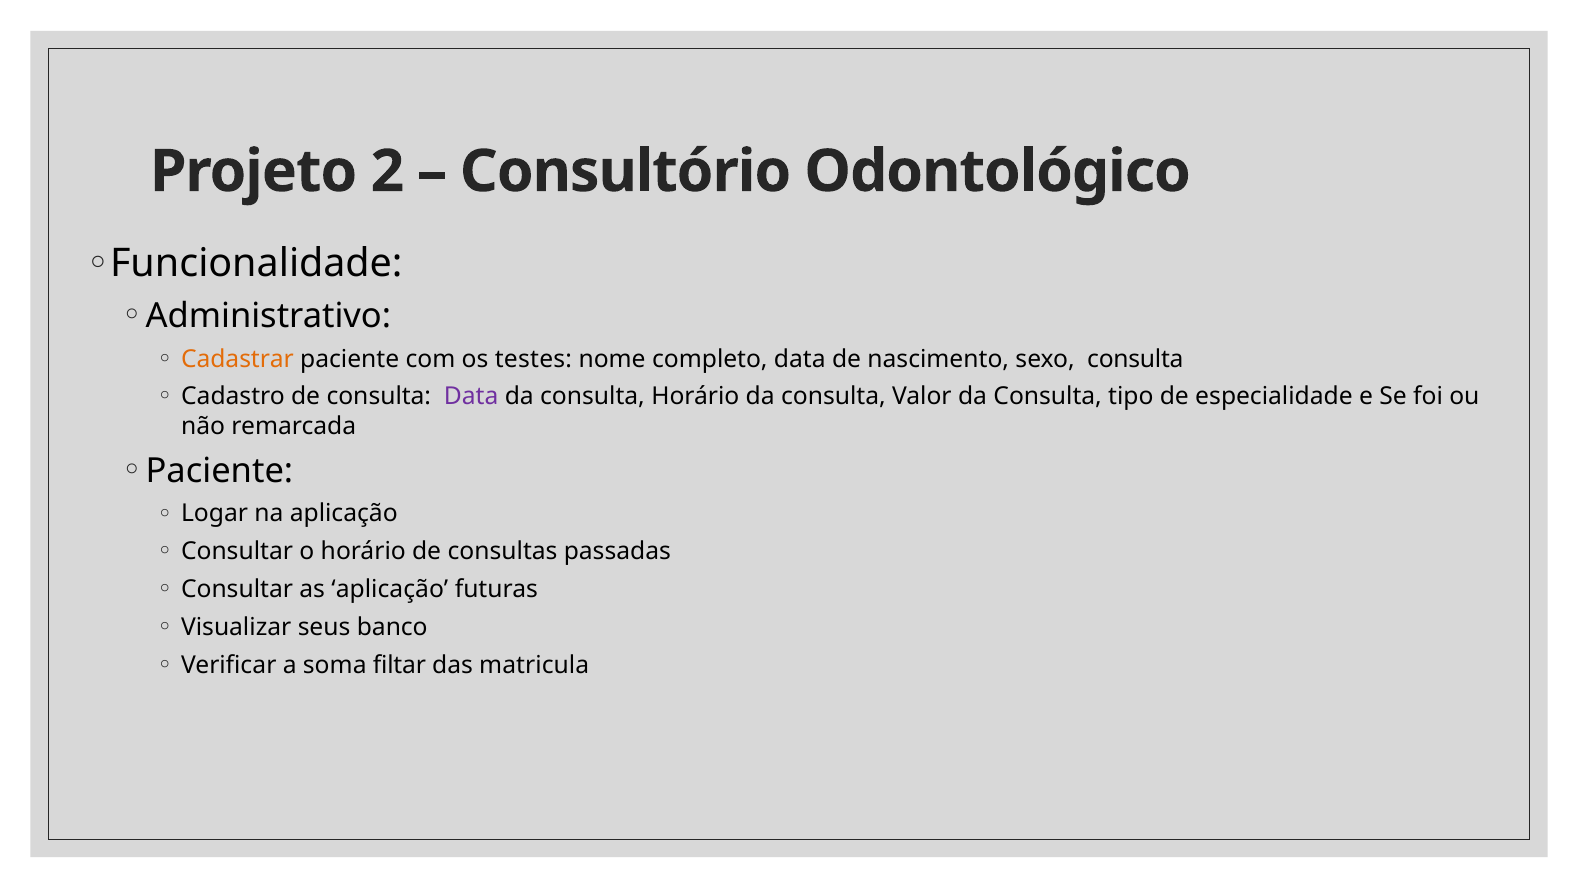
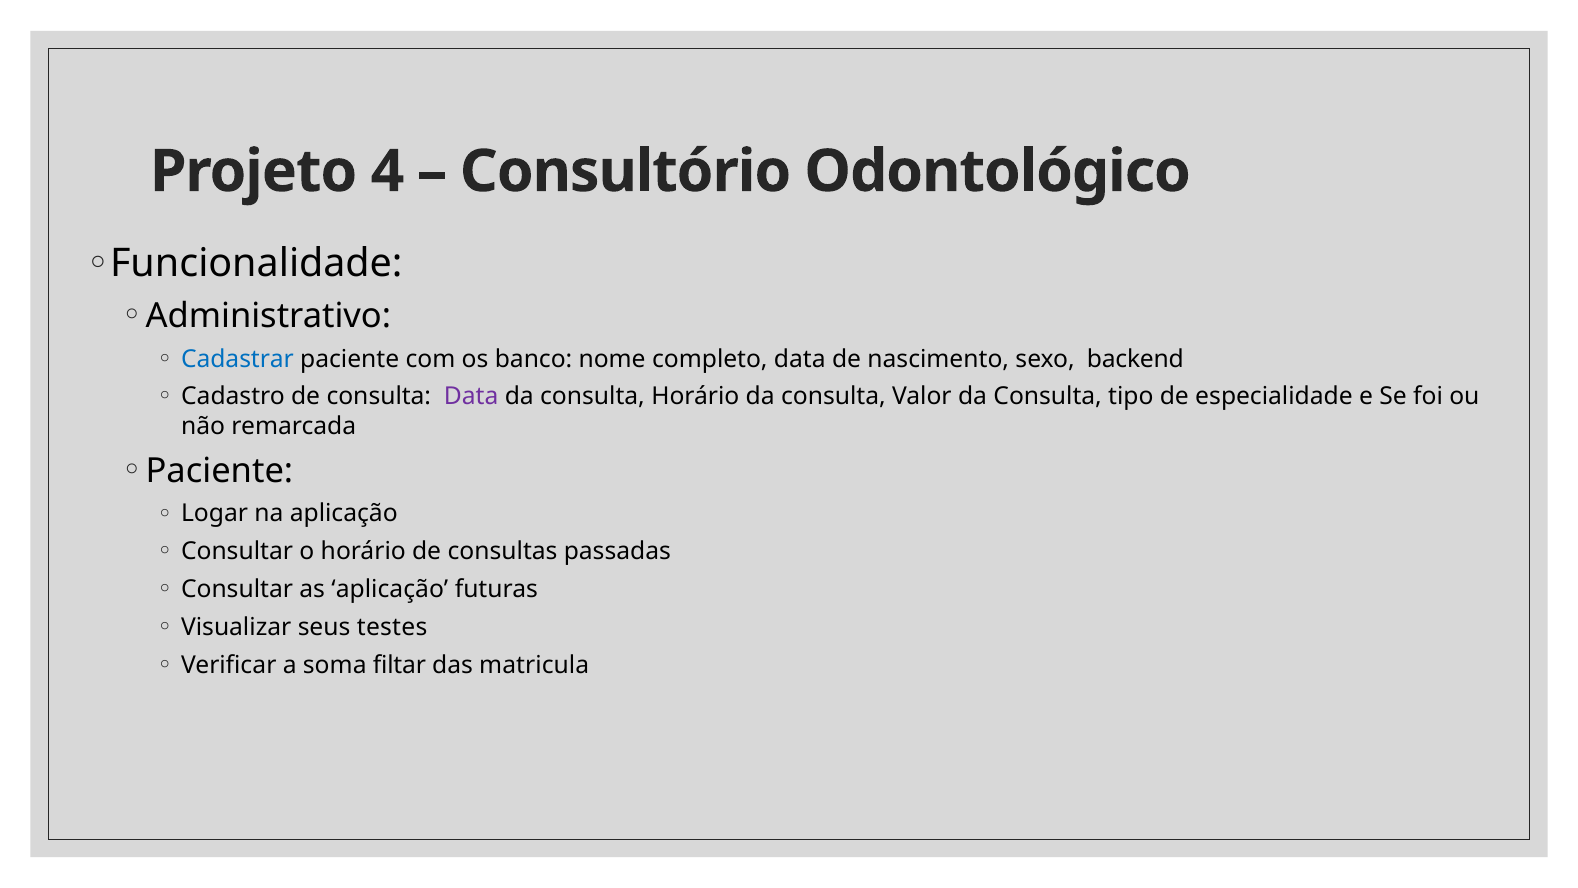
2: 2 -> 4
Cadastrar colour: orange -> blue
testes: testes -> banco
sexo consulta: consulta -> backend
banco: banco -> testes
